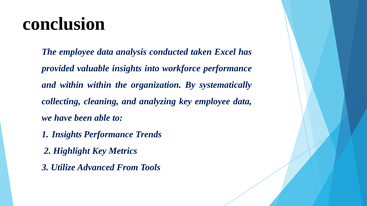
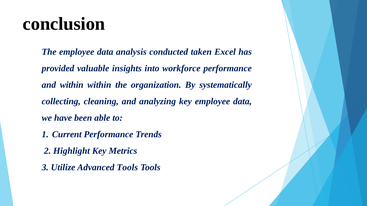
Insights at (67, 135): Insights -> Current
Advanced From: From -> Tools
